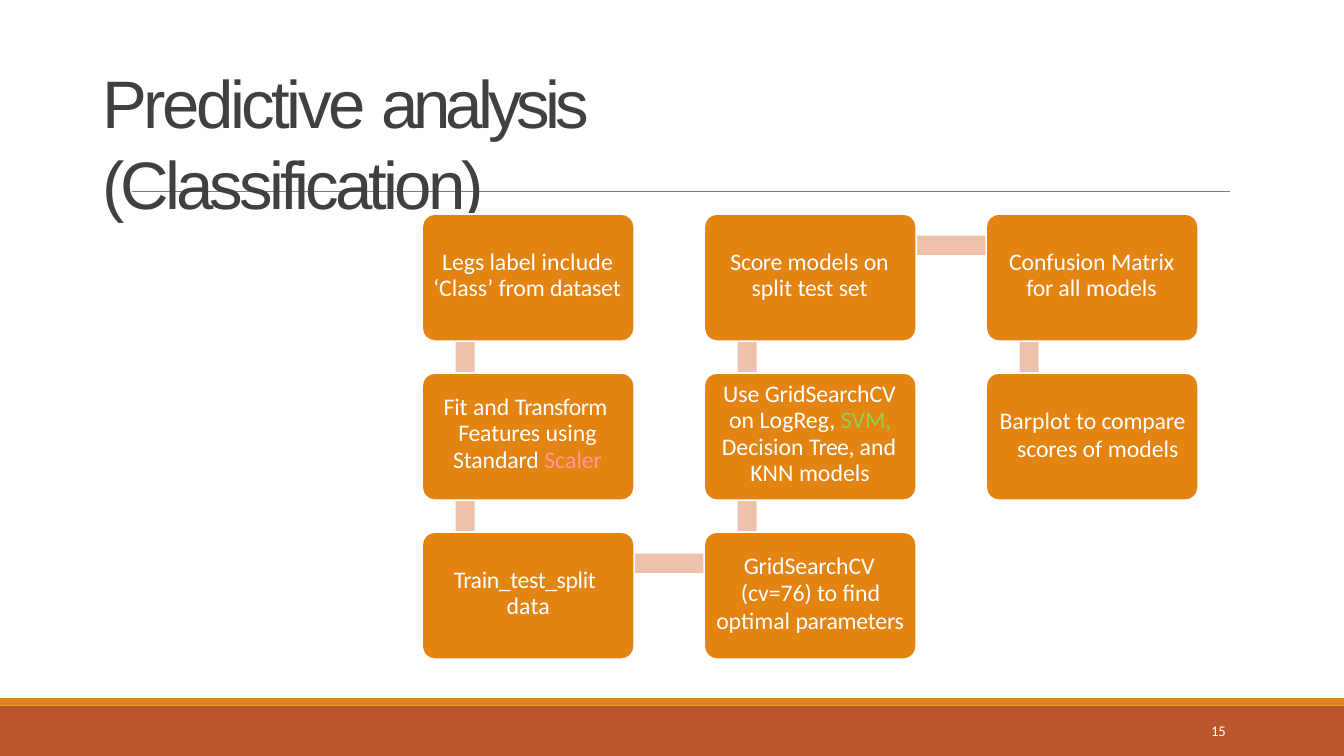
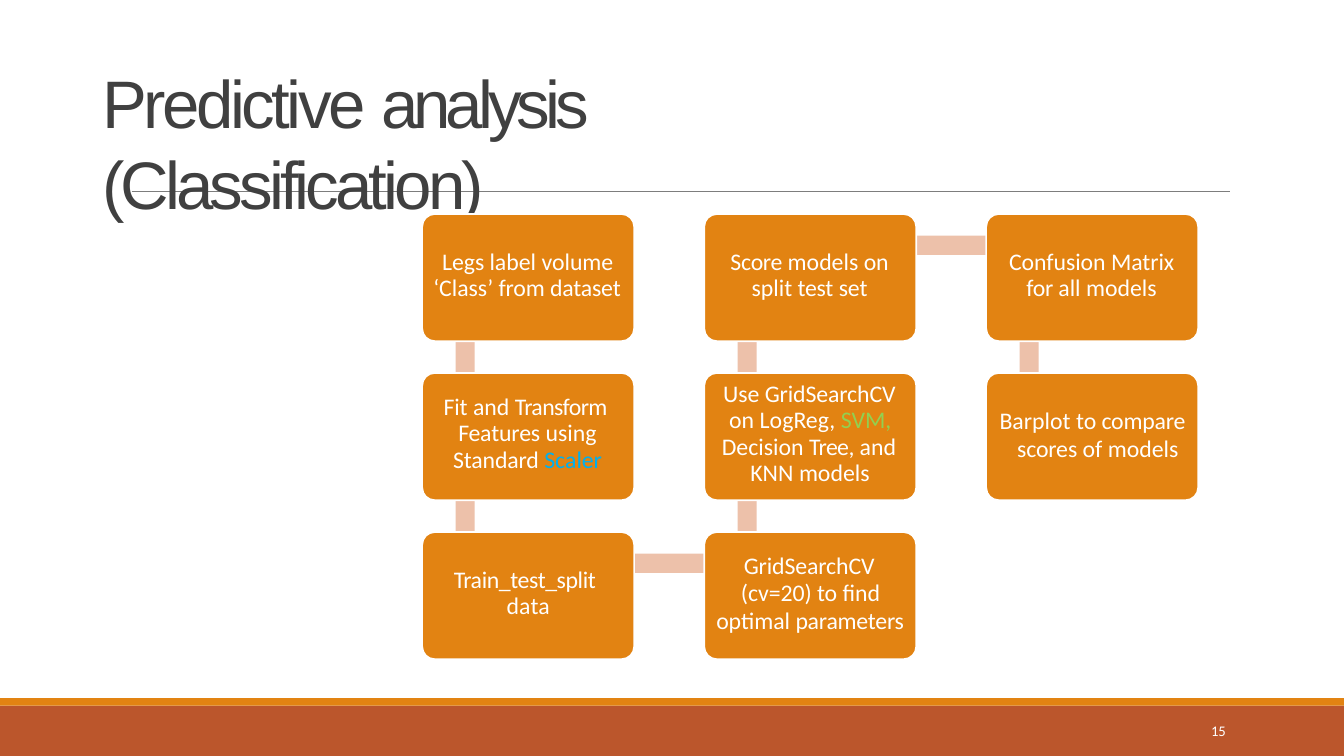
include: include -> volume
Scaler colour: pink -> light blue
cv=76: cv=76 -> cv=20
